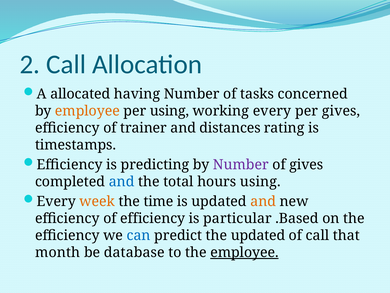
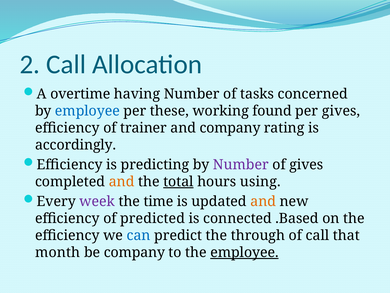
allocated: allocated -> overtime
employee at (87, 111) colour: orange -> blue
per using: using -> these
working every: every -> found
and distances: distances -> company
timestamps: timestamps -> accordingly
and at (122, 181) colour: blue -> orange
total underline: none -> present
week colour: orange -> purple
of efficiency: efficiency -> predicted
particular: particular -> connected
the updated: updated -> through
be database: database -> company
